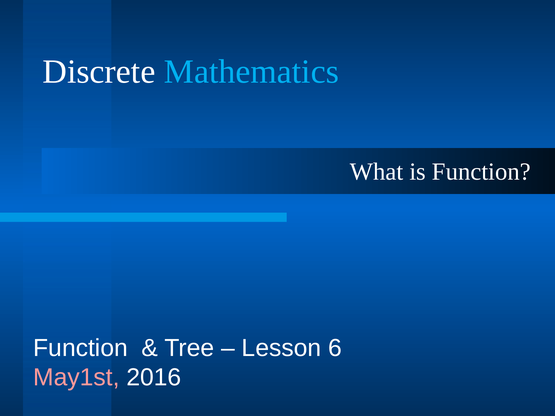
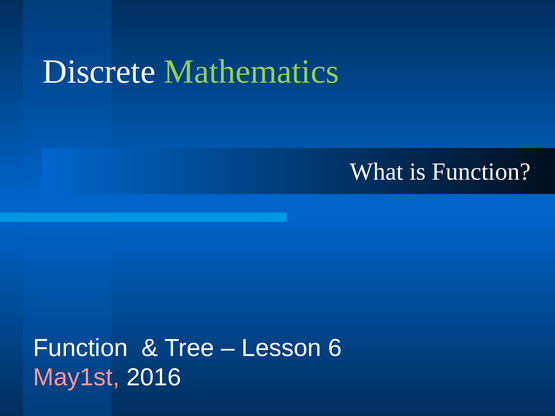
Mathematics colour: light blue -> light green
